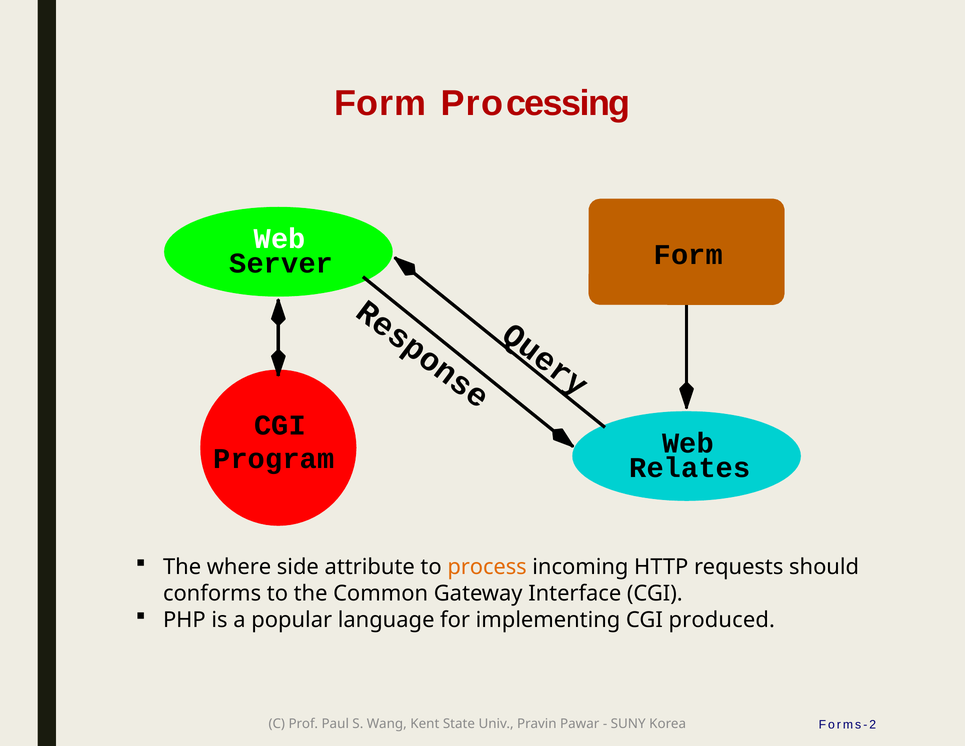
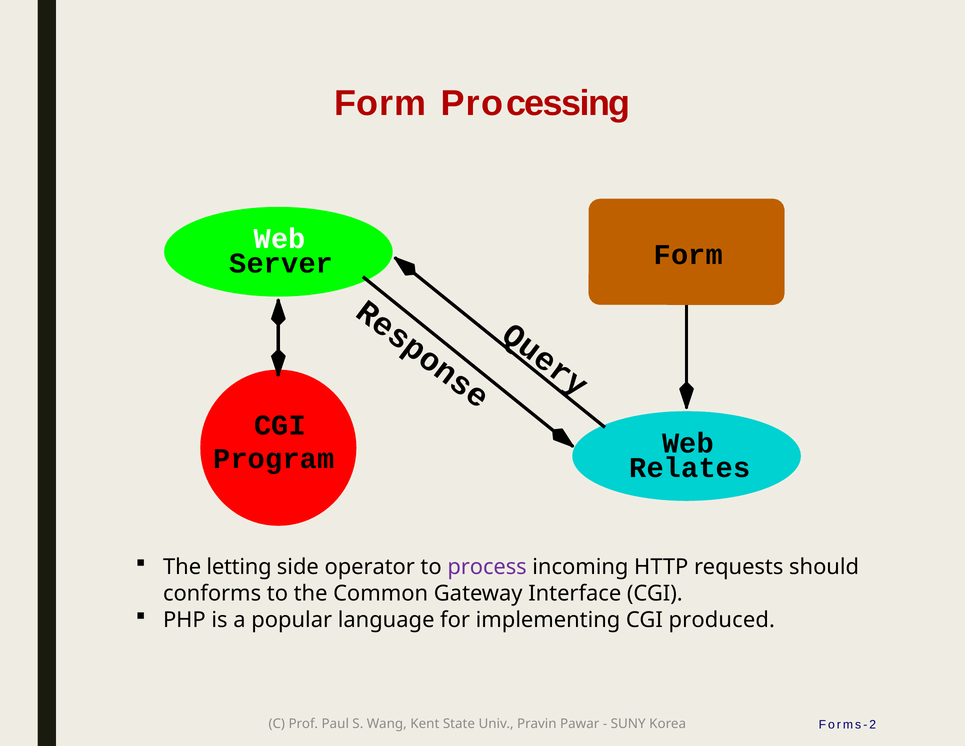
where: where -> letting
attribute: attribute -> operator
process colour: orange -> purple
